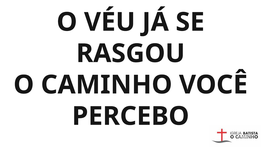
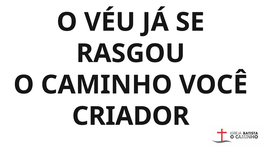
PERCEBO: PERCEBO -> CRIADOR
